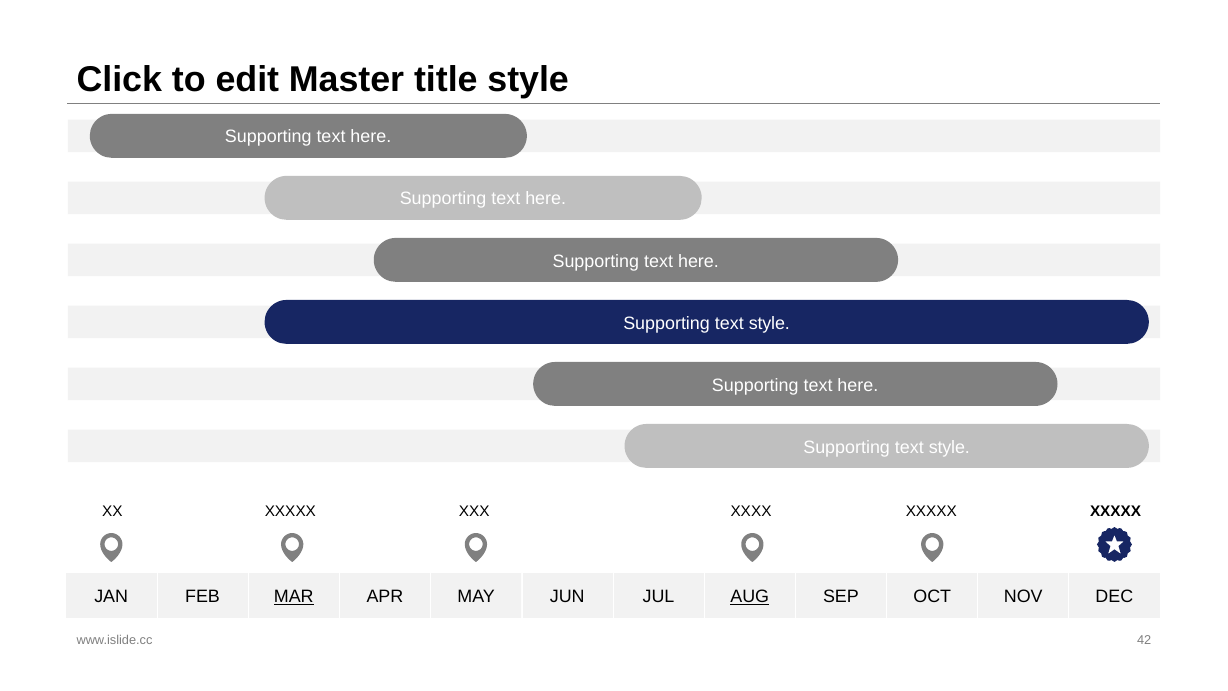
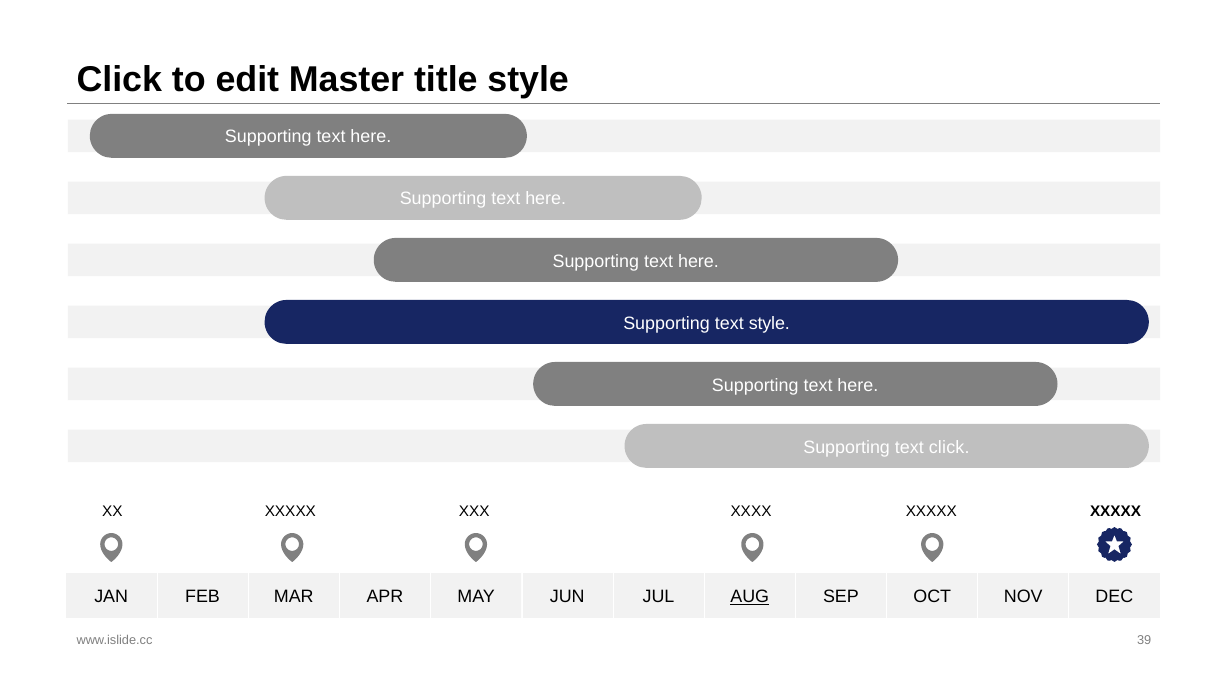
style at (949, 447): style -> click
MAR underline: present -> none
42: 42 -> 39
